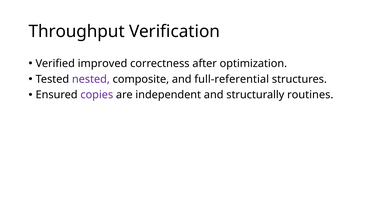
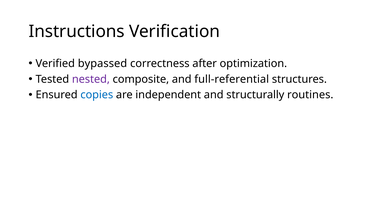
Throughput: Throughput -> Instructions
improved: improved -> bypassed
copies colour: purple -> blue
